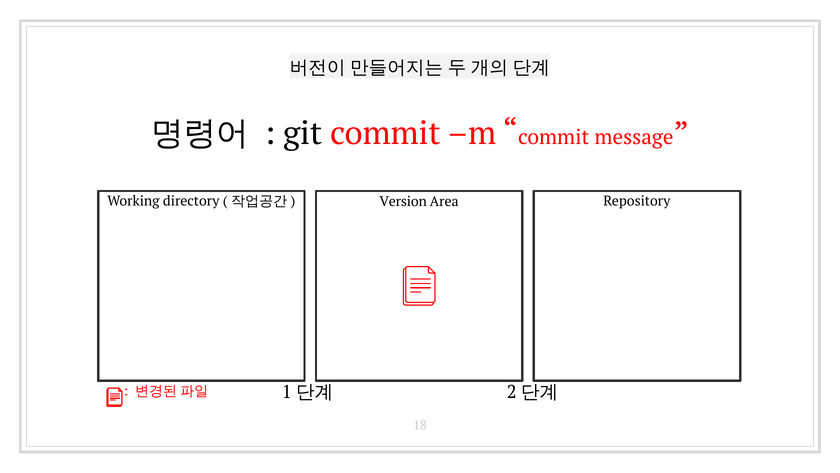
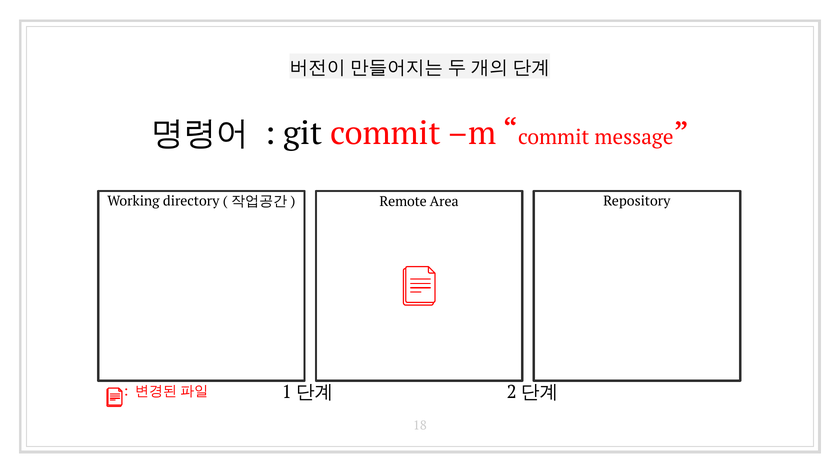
Version: Version -> Remote
